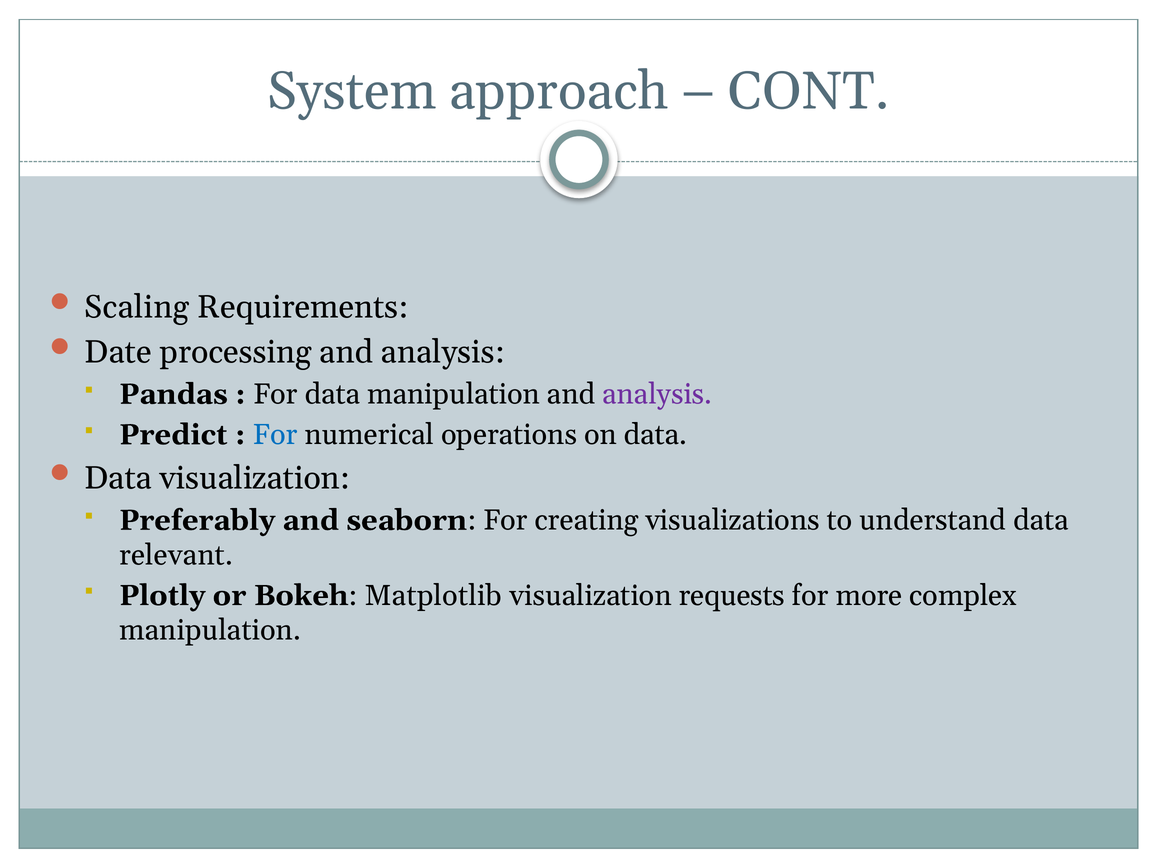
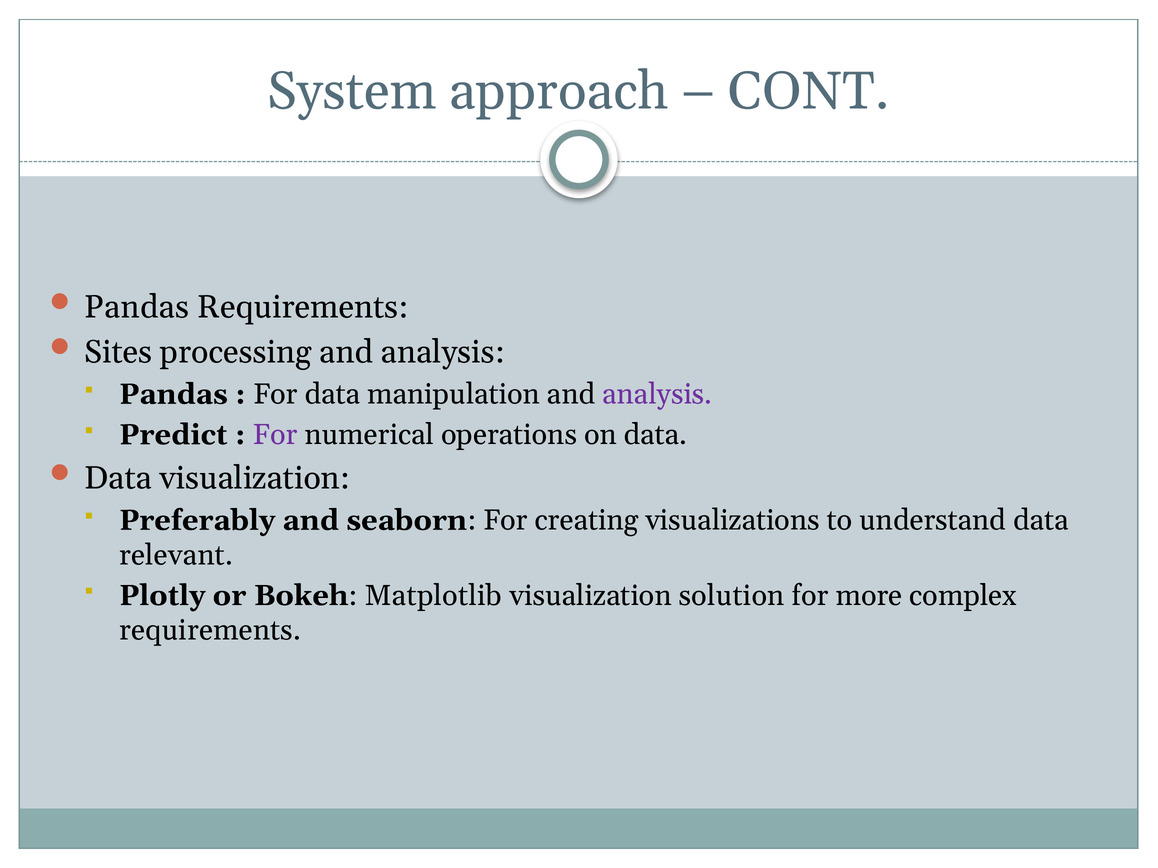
Scaling at (137, 307): Scaling -> Pandas
Date: Date -> Sites
For at (275, 435) colour: blue -> purple
requests: requests -> solution
manipulation at (210, 631): manipulation -> requirements
